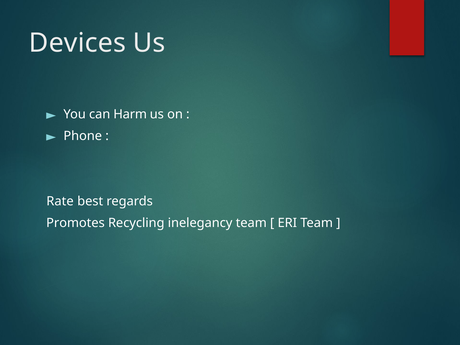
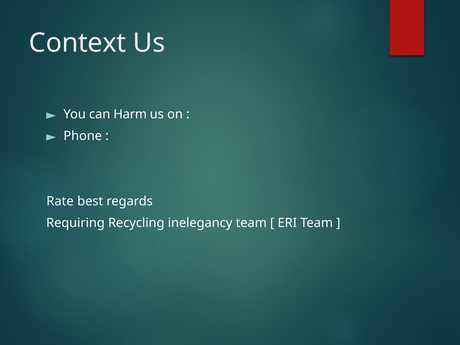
Devices: Devices -> Context
Promotes: Promotes -> Requiring
